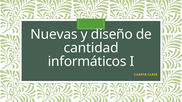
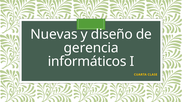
cantidad: cantidad -> gerencia
